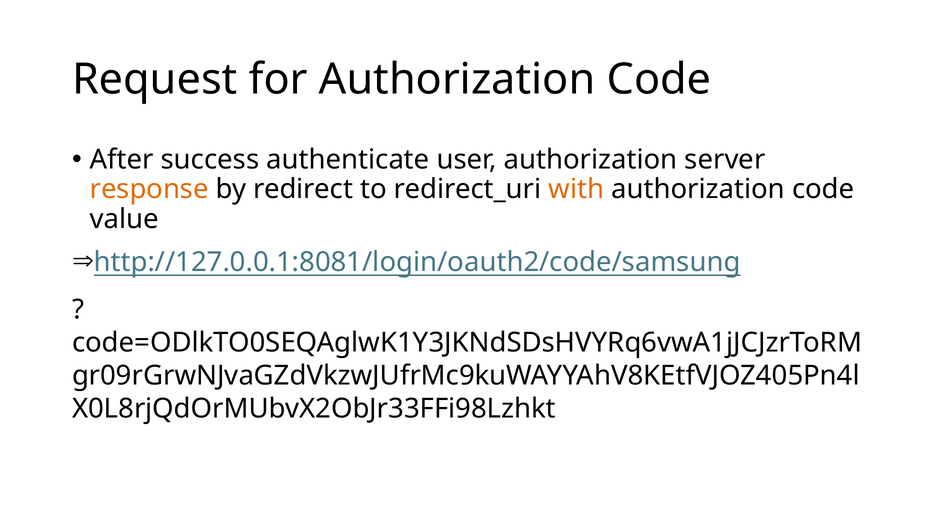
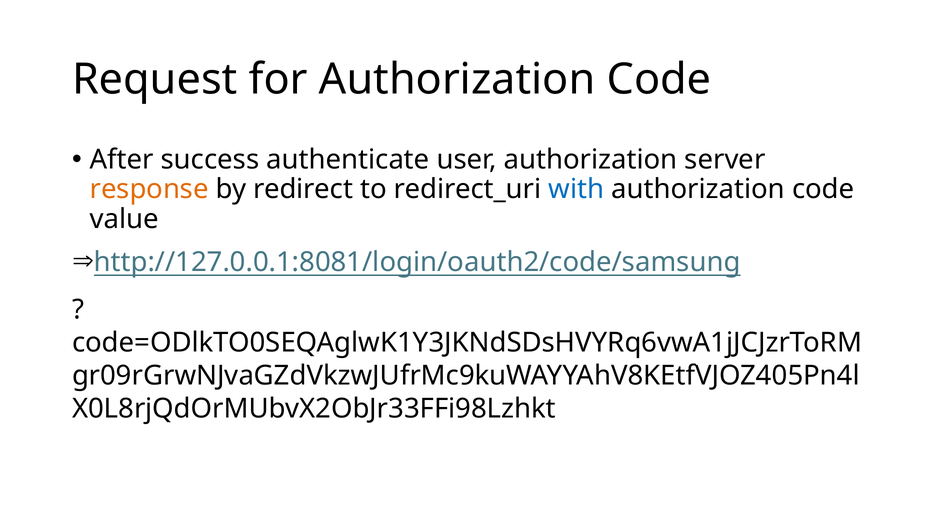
with colour: orange -> blue
